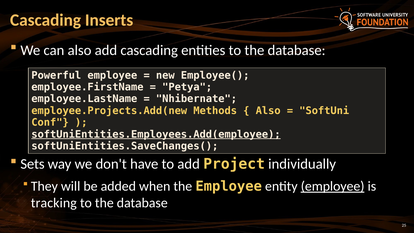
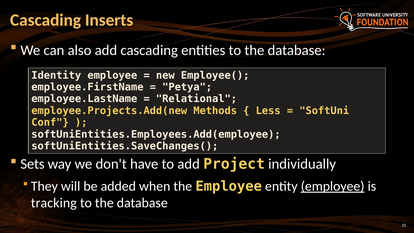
Powerful: Powerful -> Identity
Nhibernate: Nhibernate -> Relational
Also at (268, 111): Also -> Less
softUniEntities.Employees.Add(employee underline: present -> none
